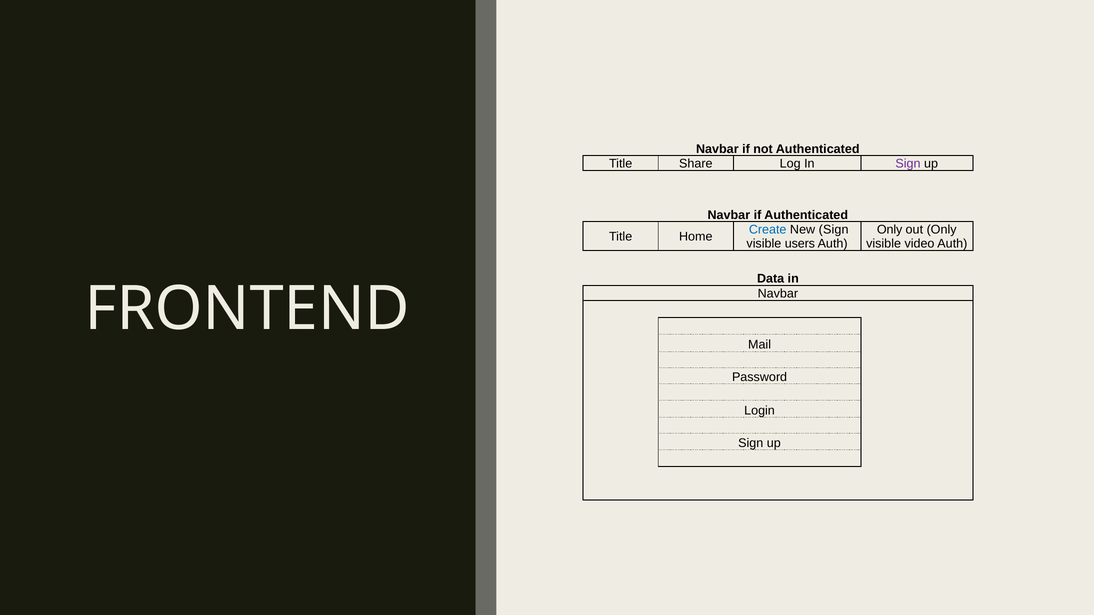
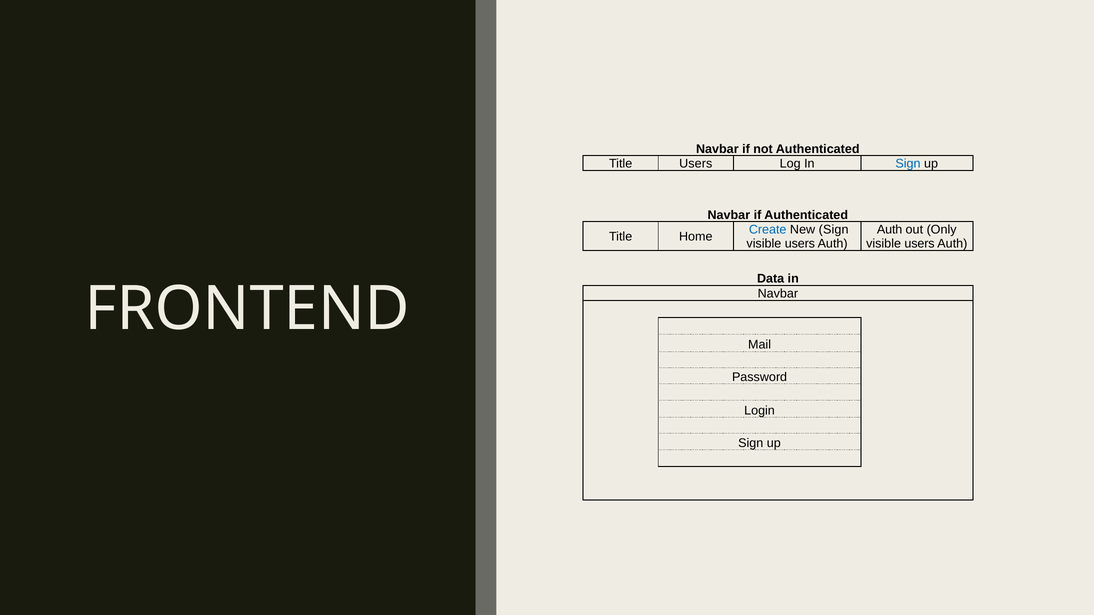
Title Share: Share -> Users
Sign at (908, 164) colour: purple -> blue
Only at (890, 230): Only -> Auth
video at (920, 244): video -> users
